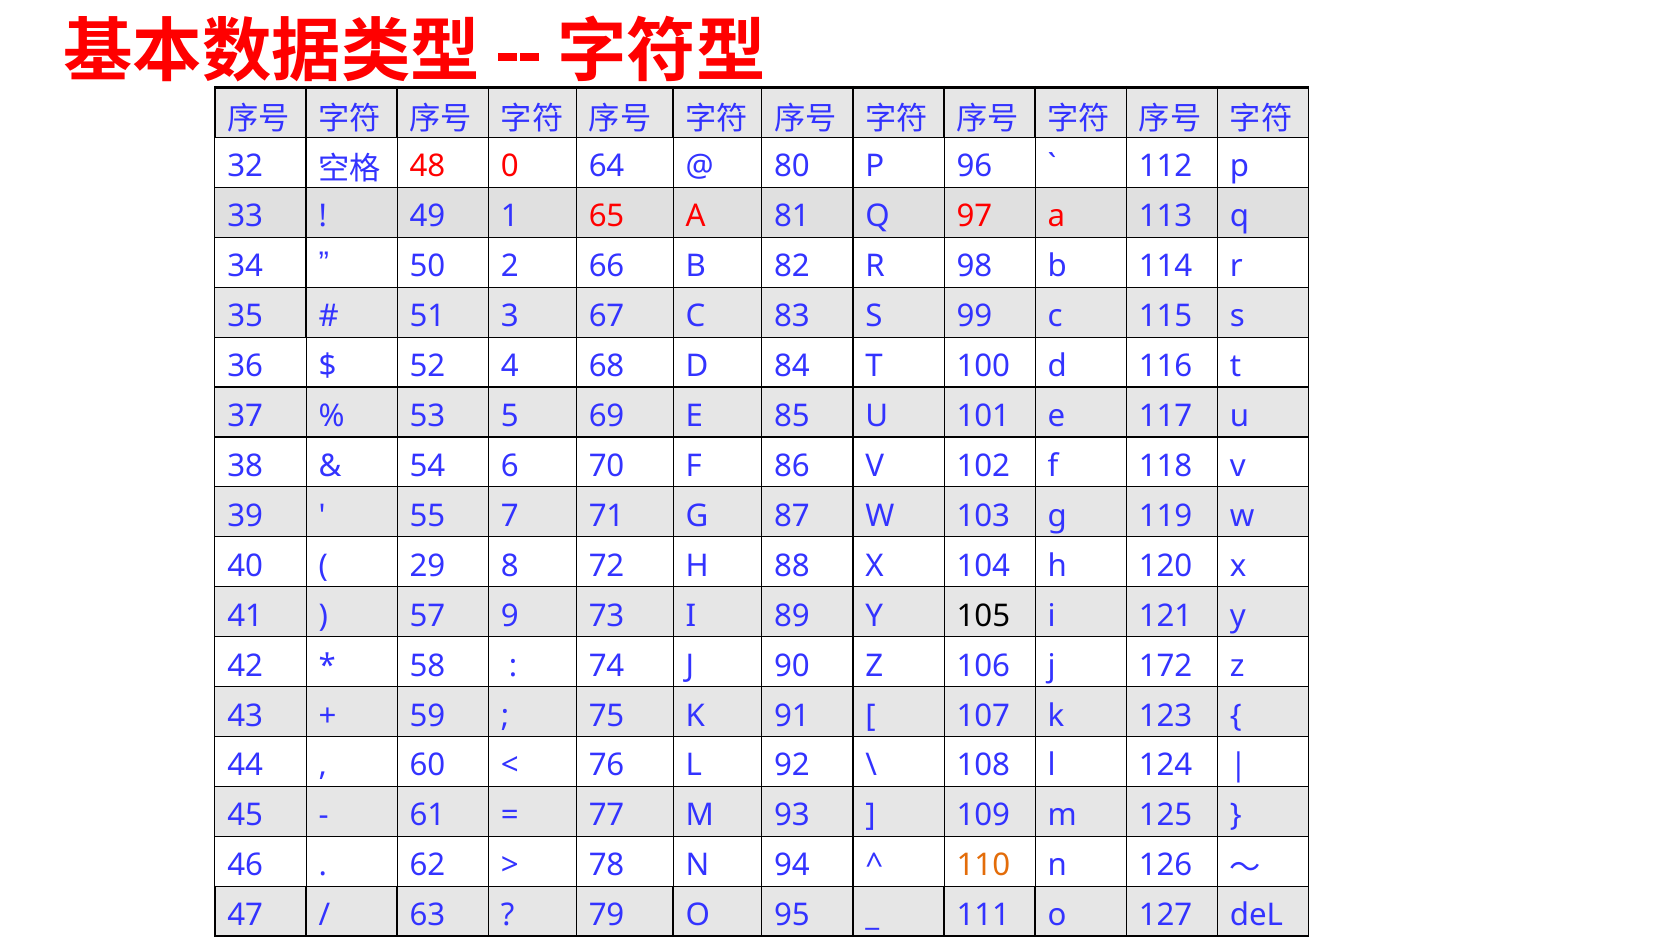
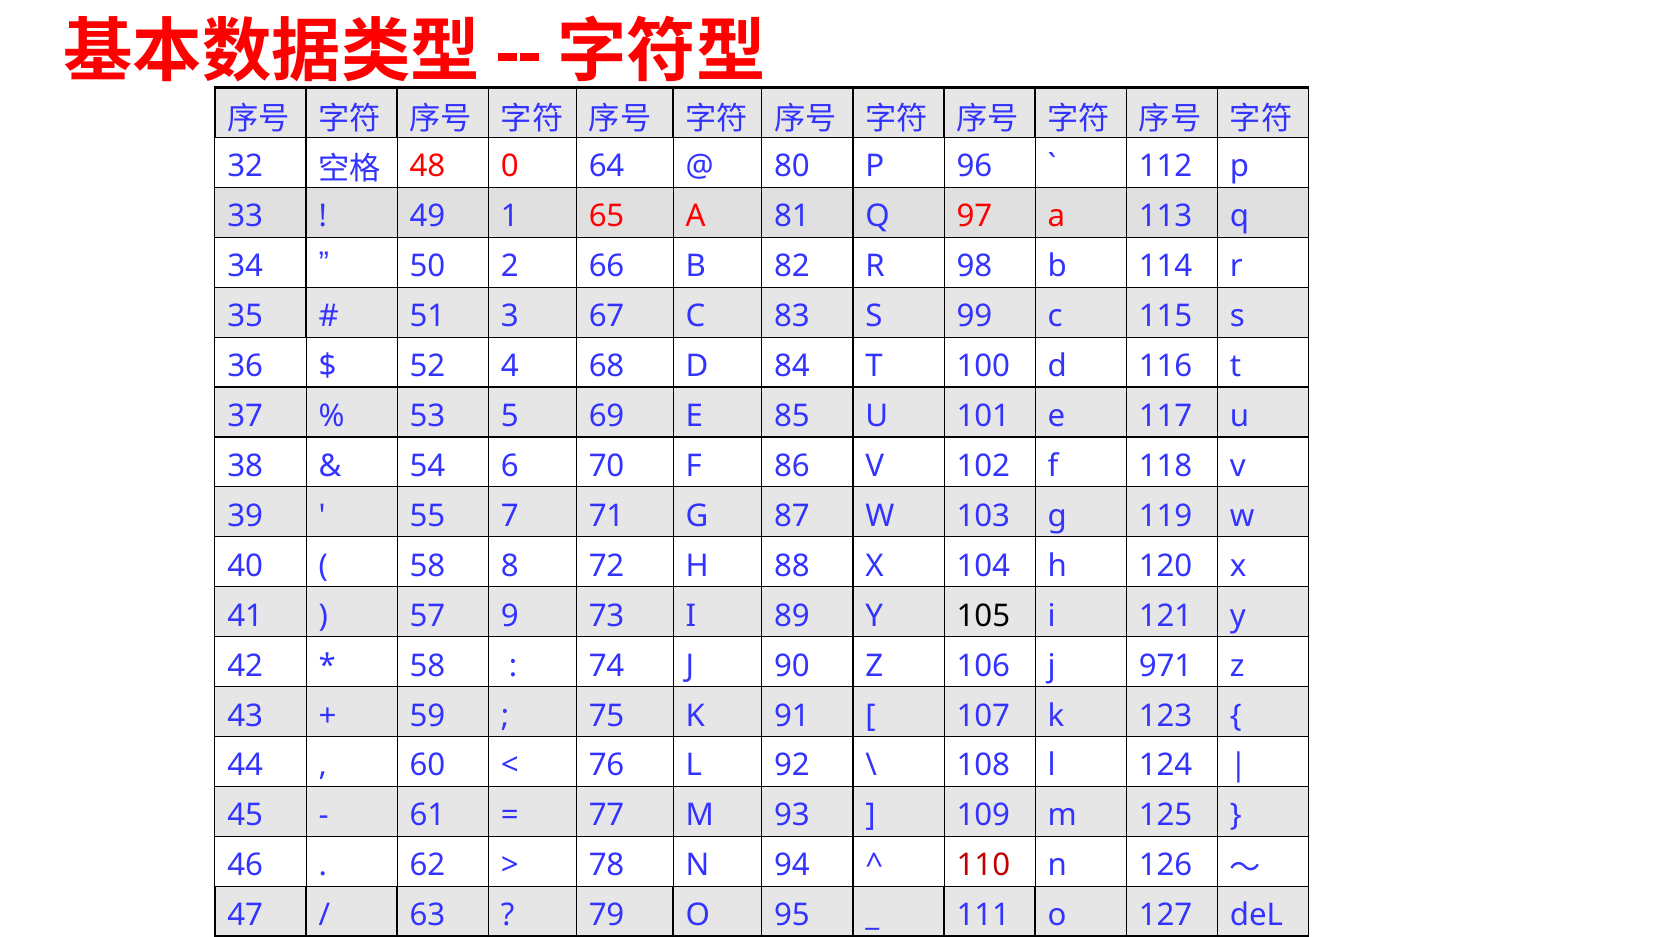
29 at (427, 566): 29 -> 58
172: 172 -> 971
110 colour: orange -> red
